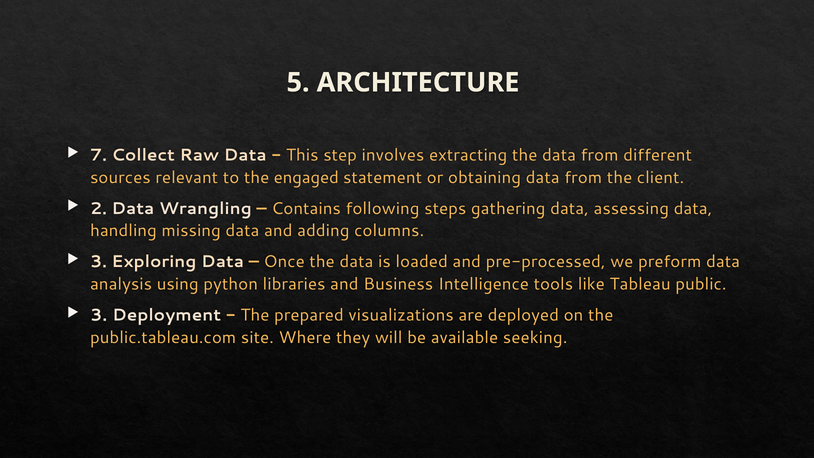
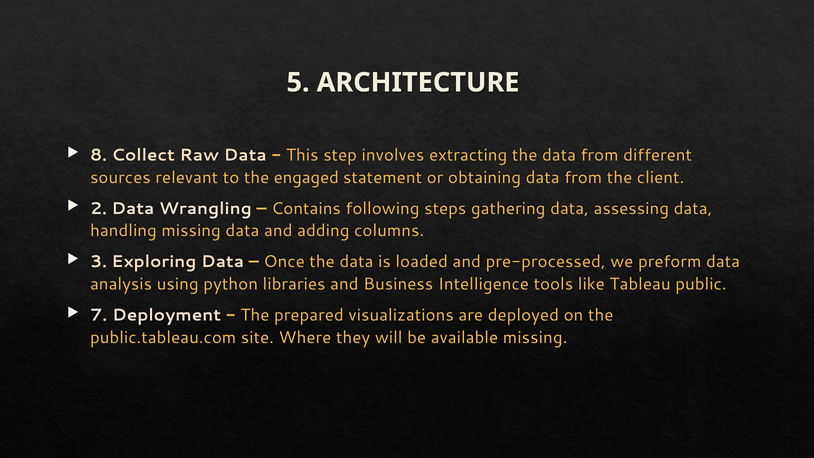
7: 7 -> 8
3 at (99, 315): 3 -> 7
available seeking: seeking -> missing
